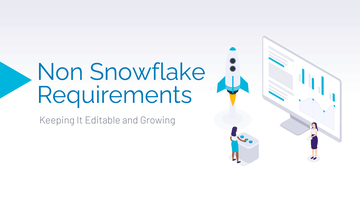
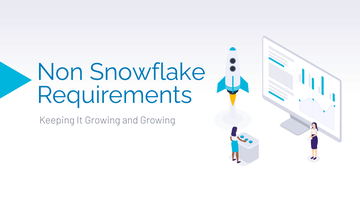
It Editable: Editable -> Growing
